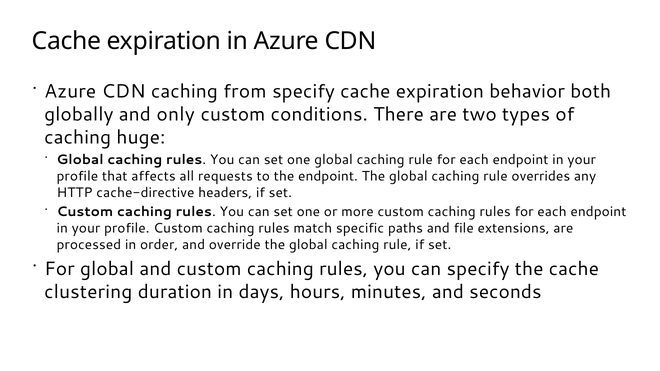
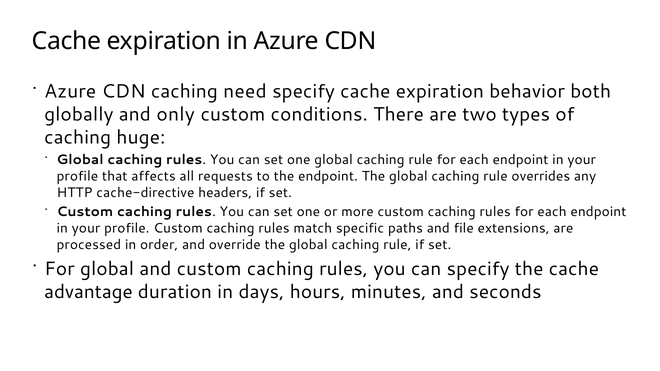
from: from -> need
clustering: clustering -> advantage
